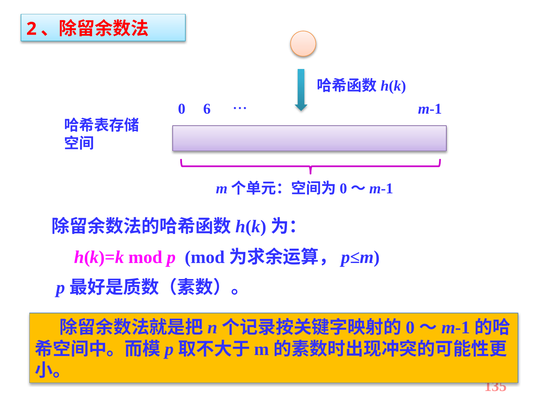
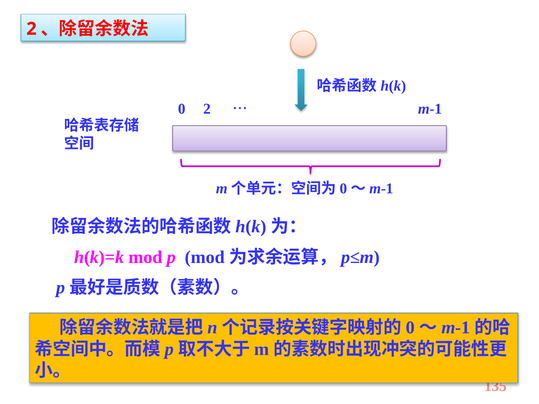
0 6: 6 -> 2
